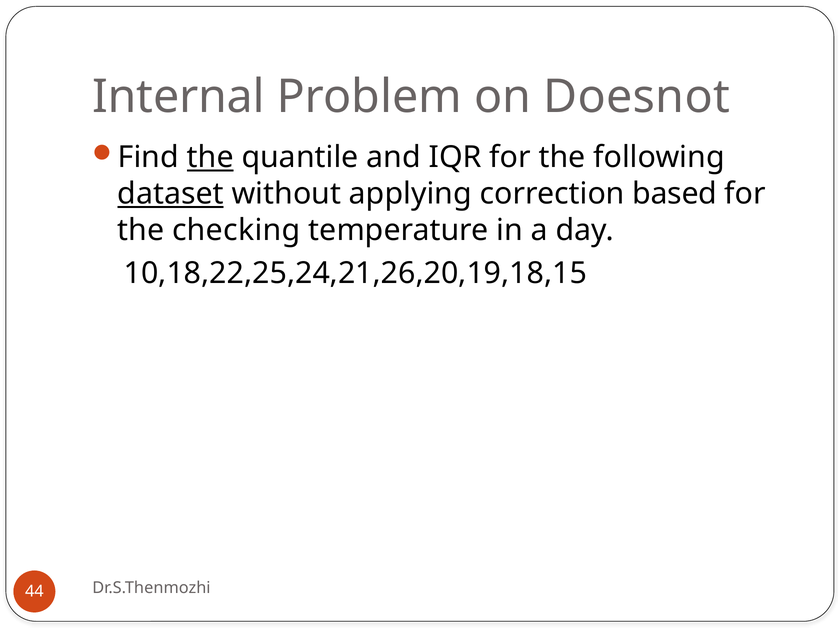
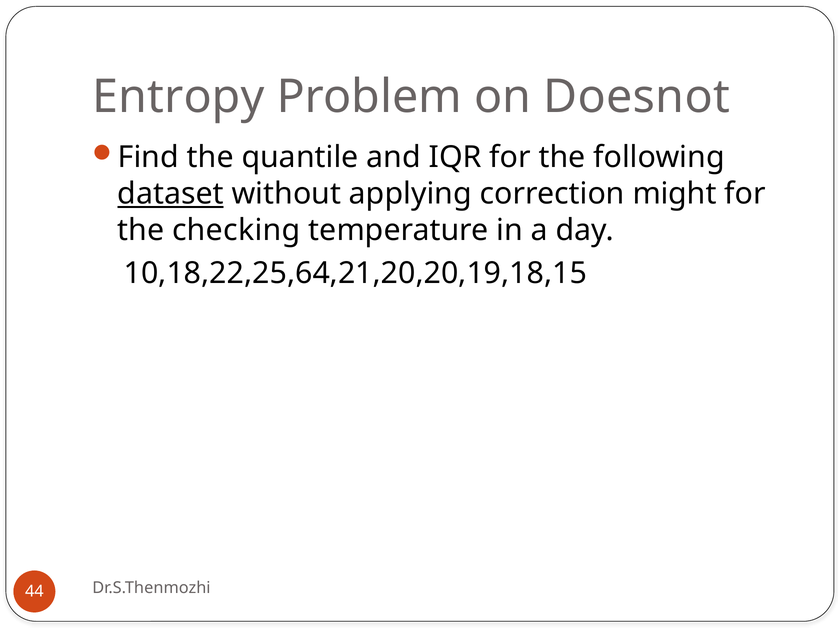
Internal: Internal -> Entropy
the at (210, 157) underline: present -> none
based: based -> might
10,18,22,25,24,21,26,20,19,18,15: 10,18,22,25,24,21,26,20,19,18,15 -> 10,18,22,25,64,21,20,20,19,18,15
